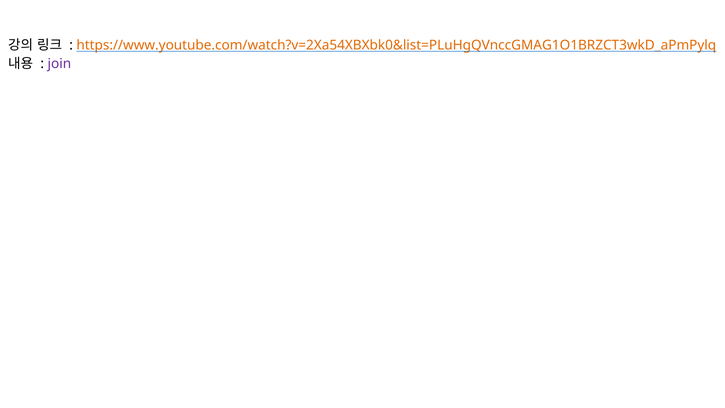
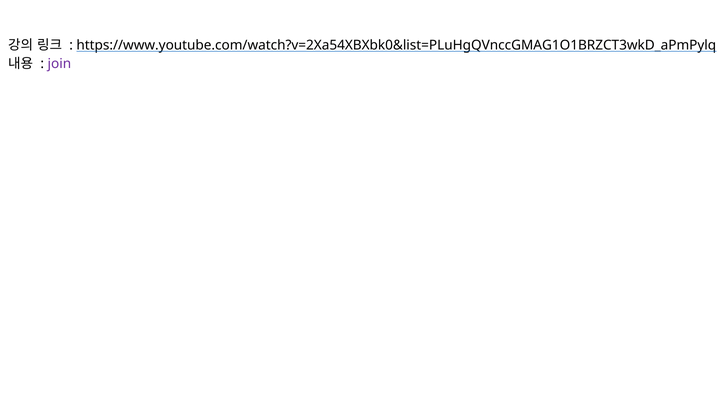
https://www.youtube.com/watch?v=2Xa54XBXbk0&list=PLuHgQVnccGMAG1O1BRZCT3wkD_aPmPylq colour: orange -> black
